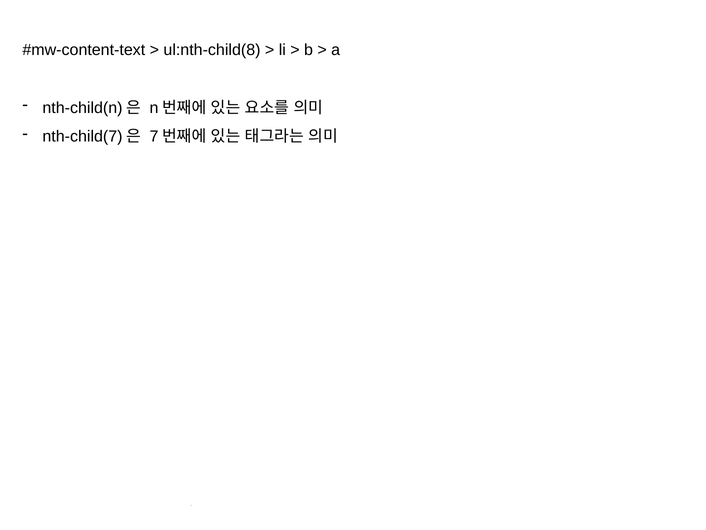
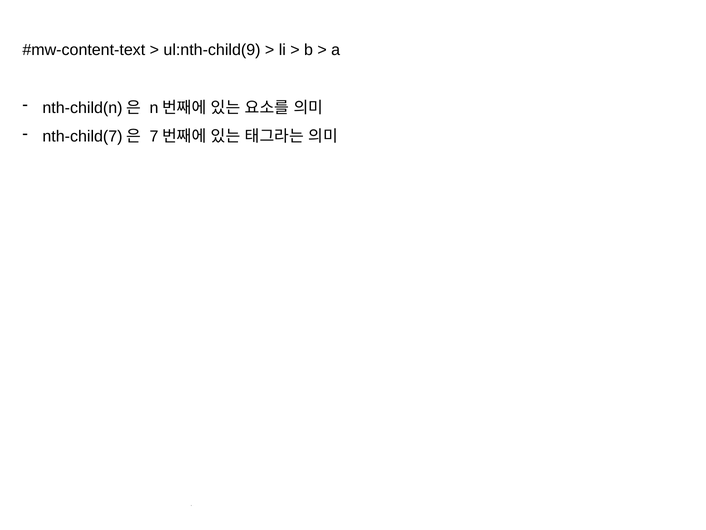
ul:nth-child(8: ul:nth-child(8 -> ul:nth-child(9
